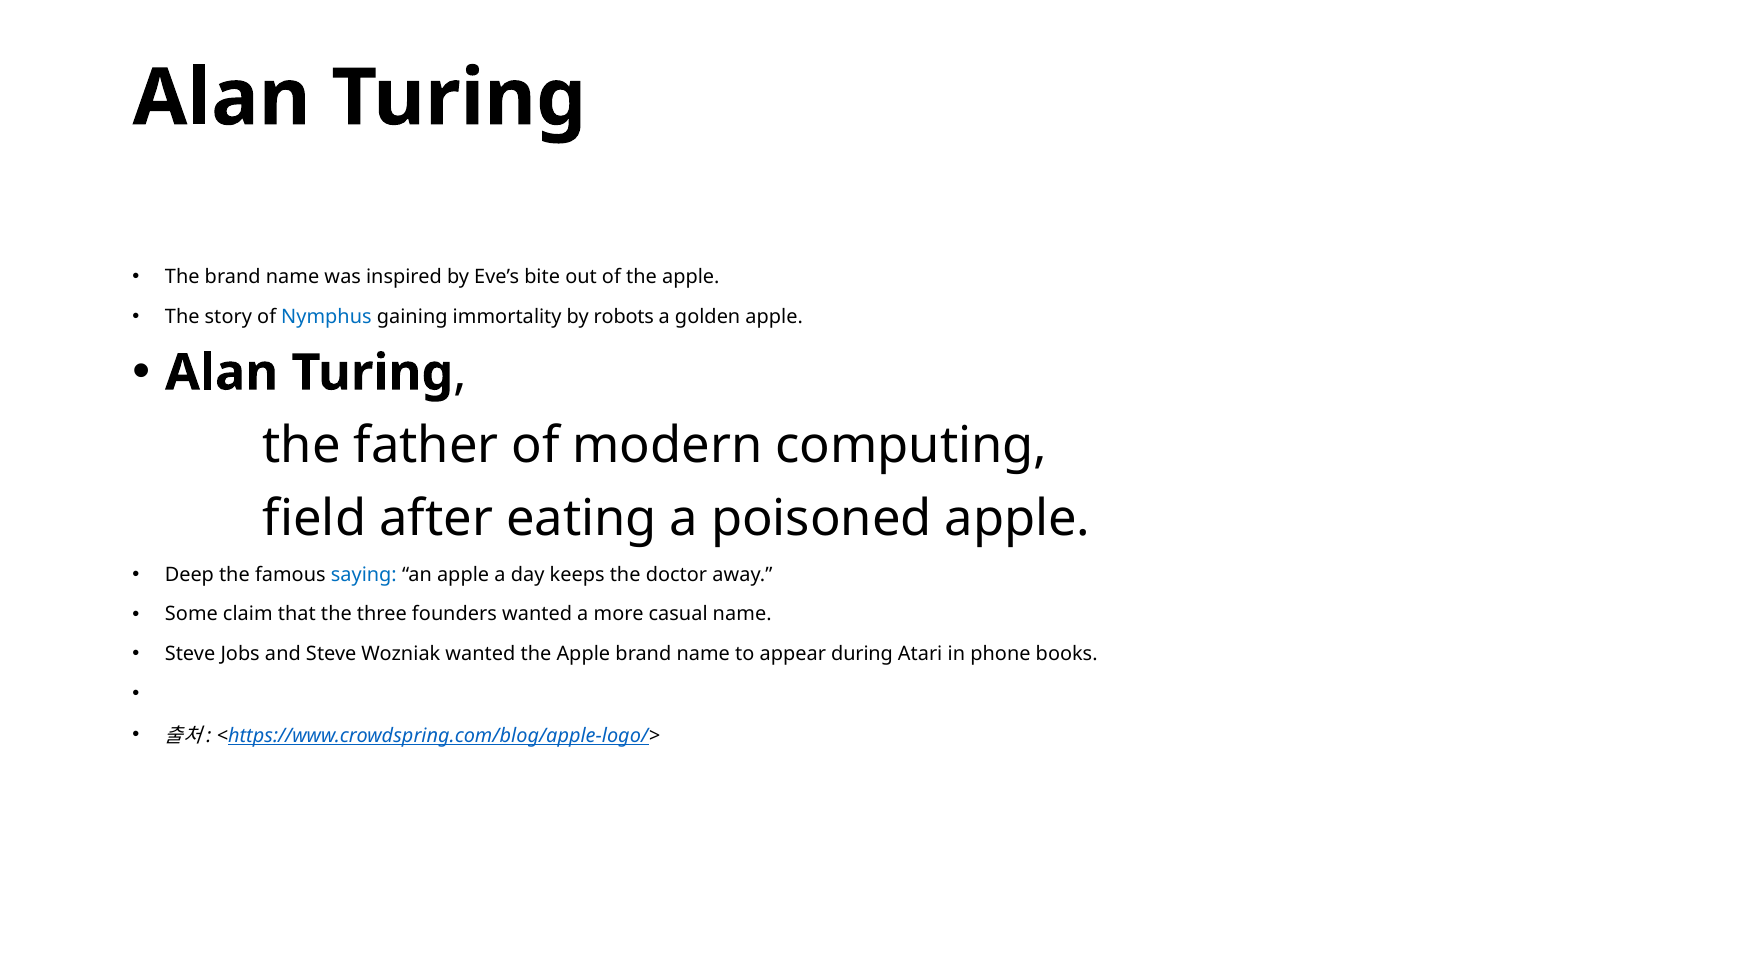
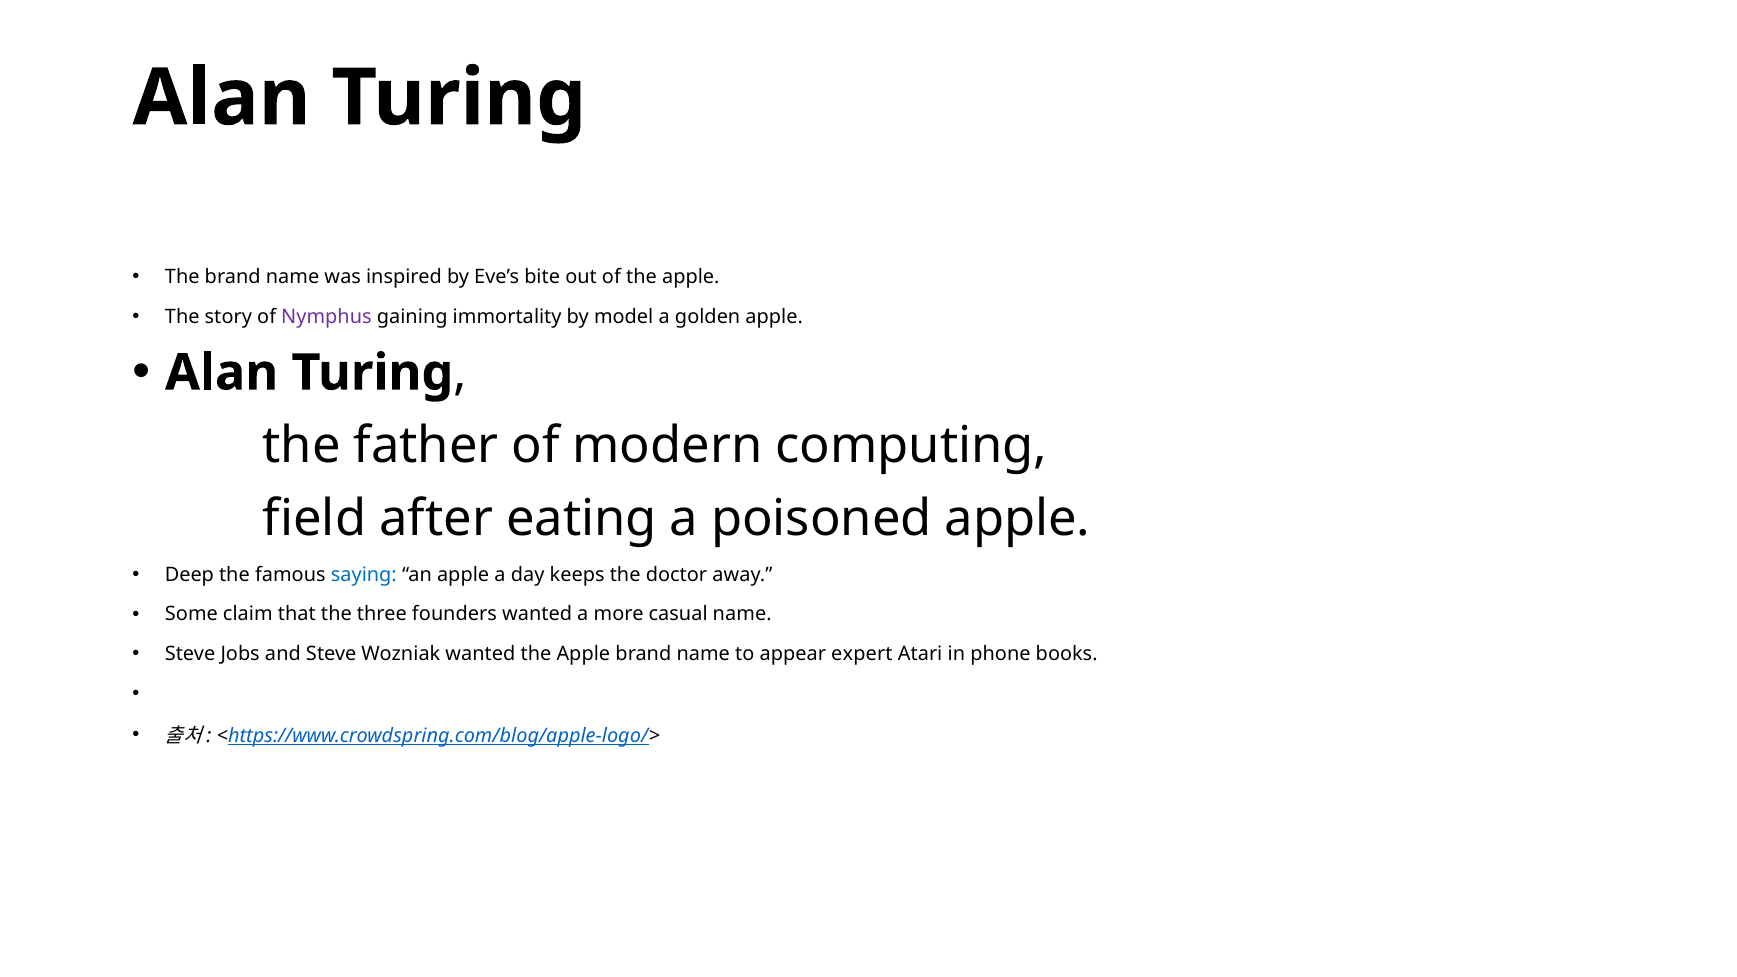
Nymphus colour: blue -> purple
robots: robots -> model
during: during -> expert
